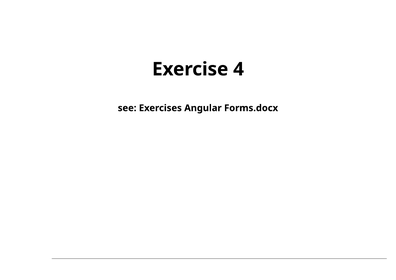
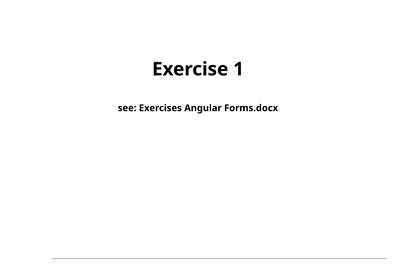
4: 4 -> 1
